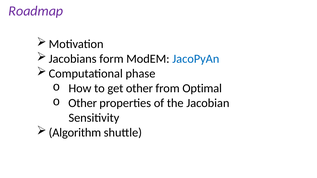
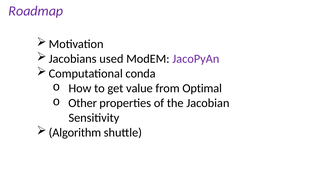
form: form -> used
JacoPyAn colour: blue -> purple
phase: phase -> conda
get other: other -> value
